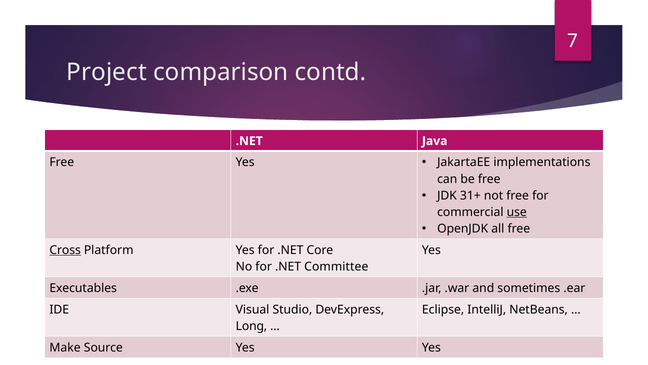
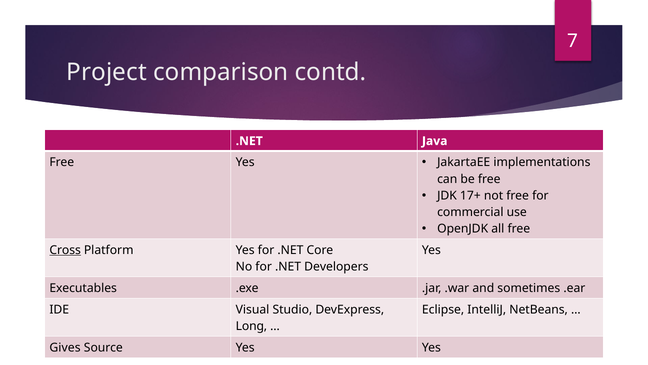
31+: 31+ -> 17+
use underline: present -> none
Committee: Committee -> Developers
Make: Make -> Gives
